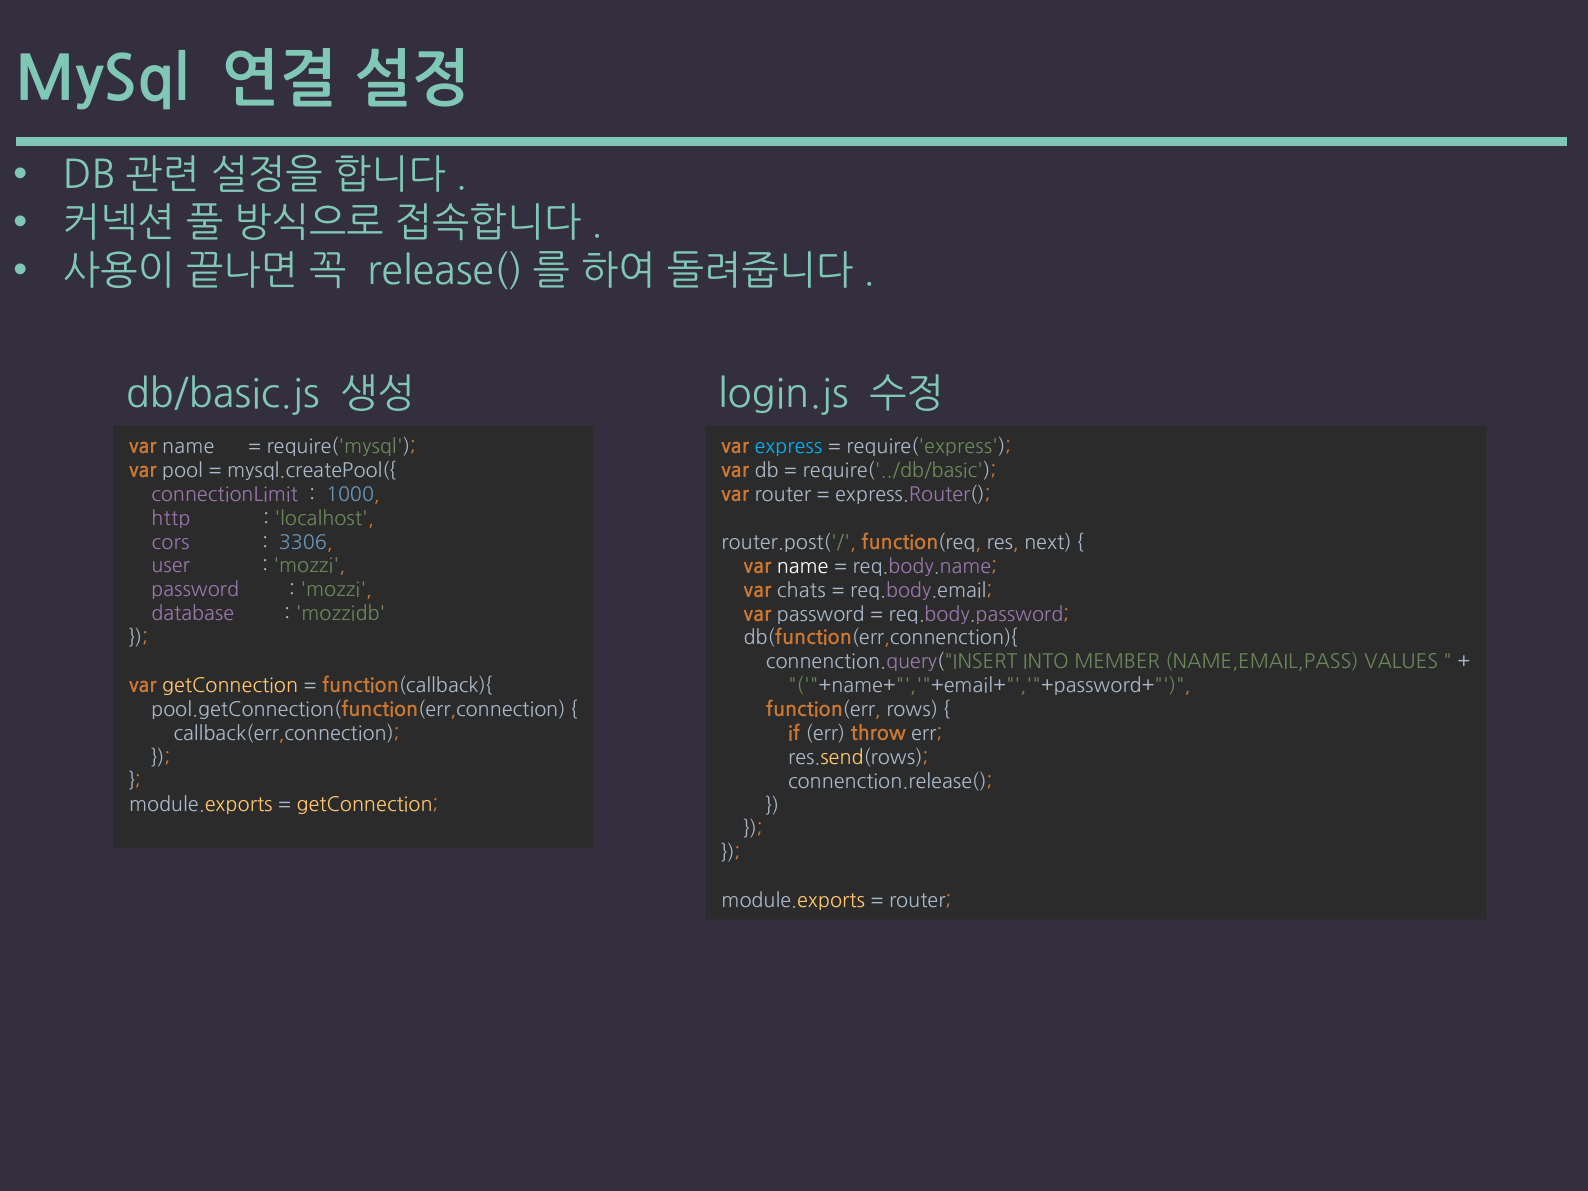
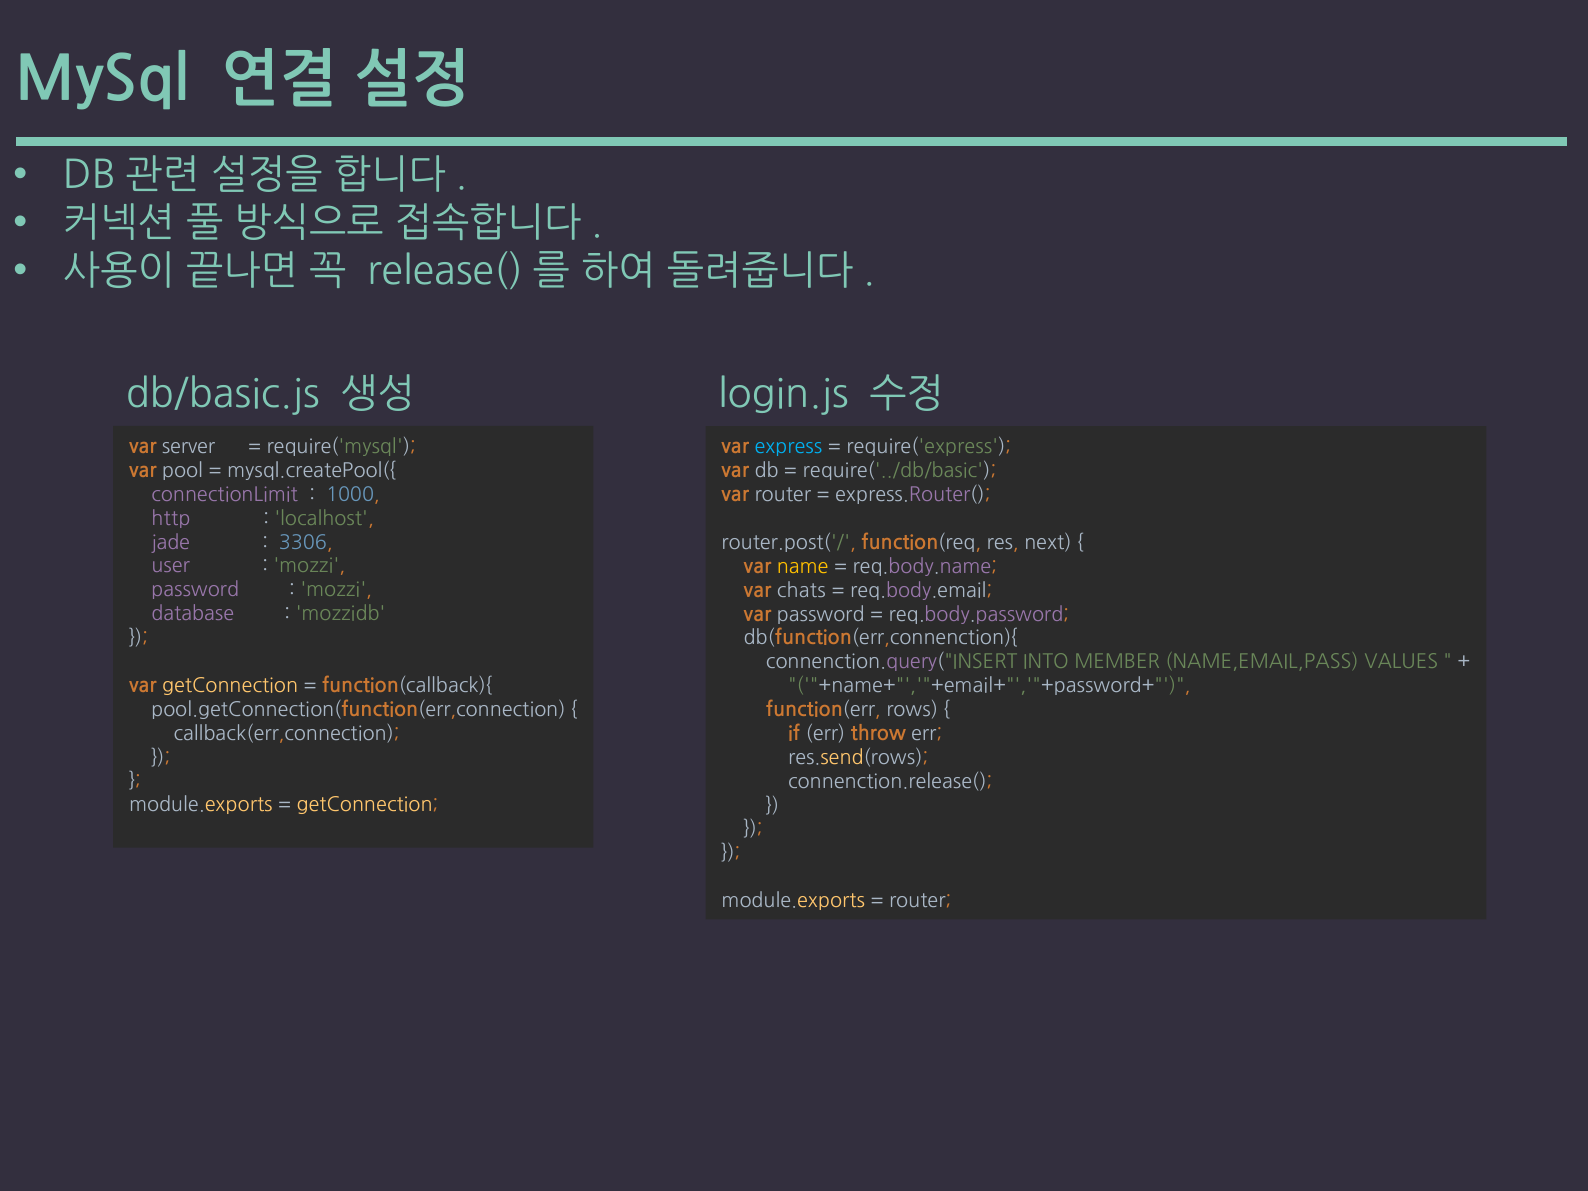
name at (188, 447): name -> server
cors: cors -> jade
name at (803, 567) colour: white -> yellow
